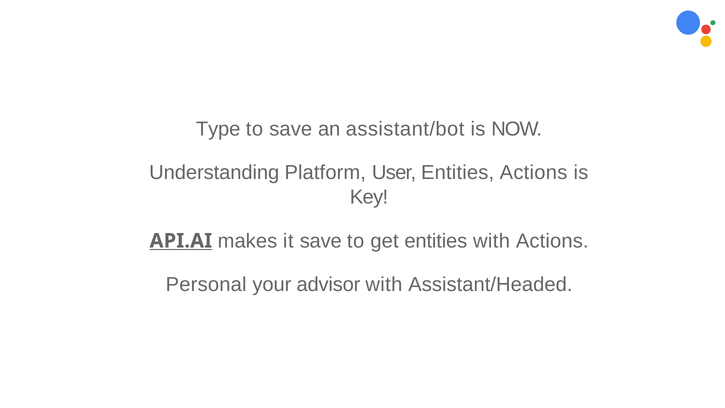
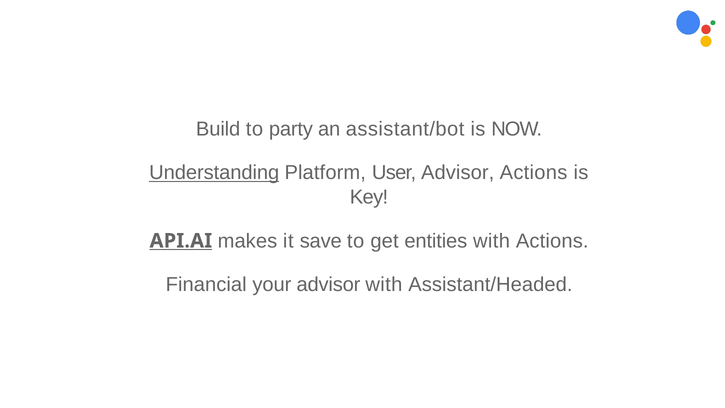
Type: Type -> Build
to save: save -> party
Understanding underline: none -> present
User Entities: Entities -> Advisor
Personal: Personal -> Financial
